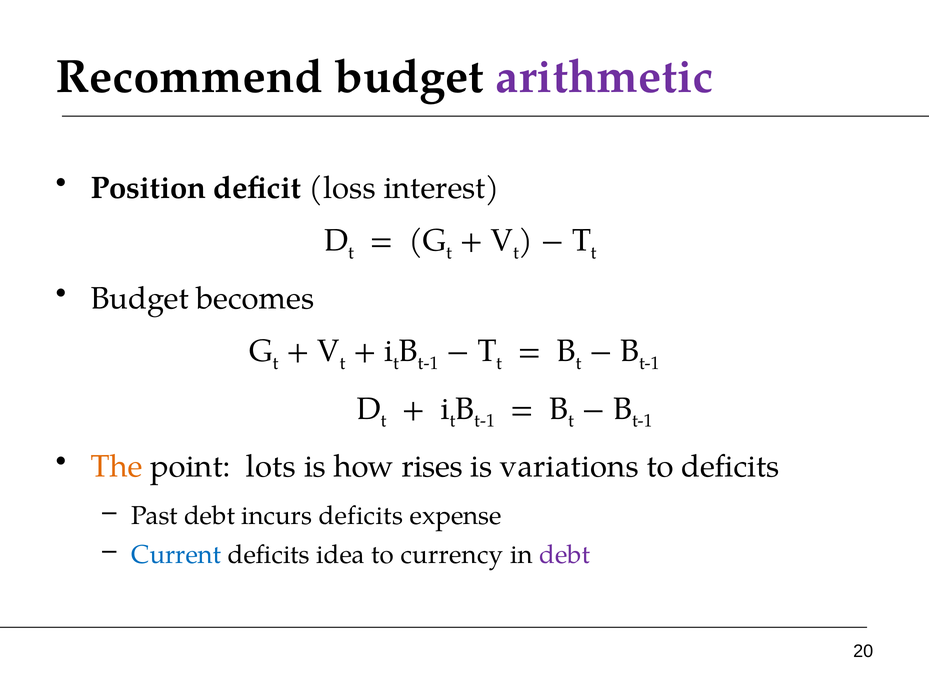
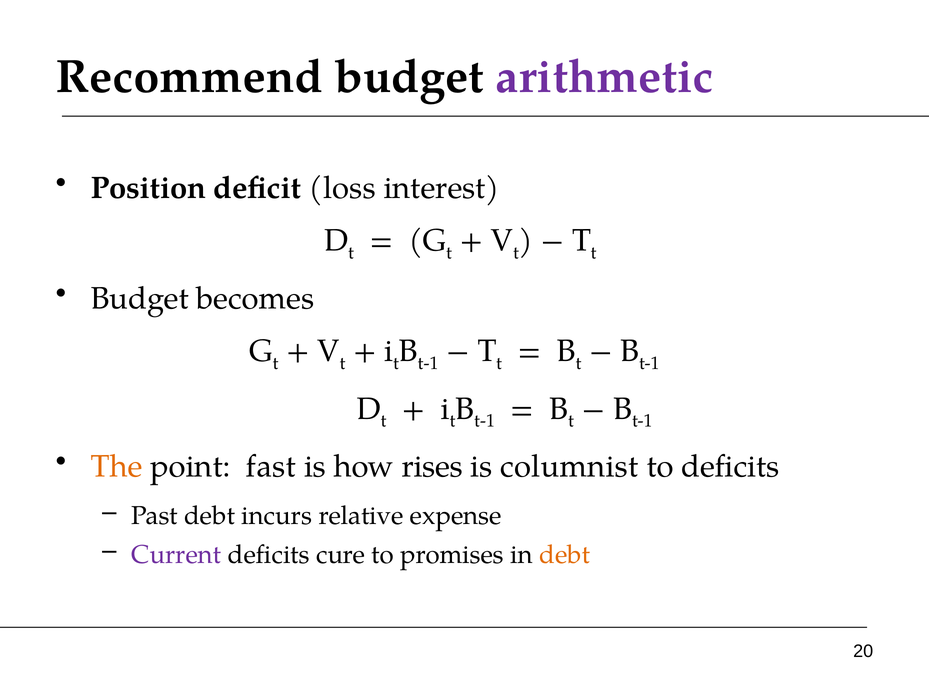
lots: lots -> fast
variations: variations -> columnist
incurs deficits: deficits -> relative
Current colour: blue -> purple
idea: idea -> cure
currency: currency -> promises
debt at (565, 554) colour: purple -> orange
